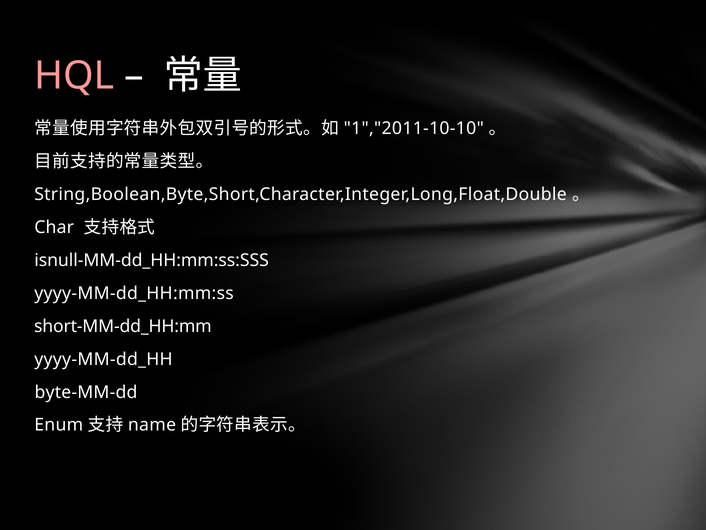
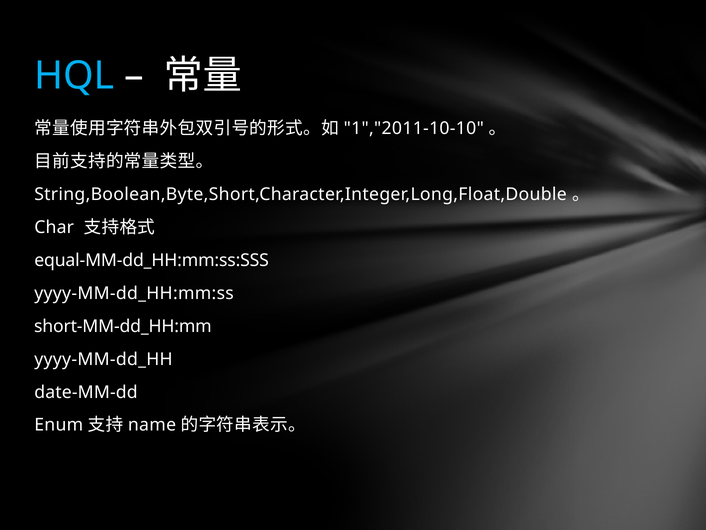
HQL colour: pink -> light blue
isnull-MM-dd_HH:mm:ss:SSS: isnull-MM-dd_HH:mm:ss:SSS -> equal-MM-dd_HH:mm:ss:SSS
byte-MM-dd: byte-MM-dd -> date-MM-dd
